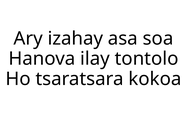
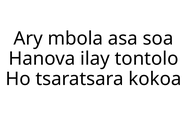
izahay: izahay -> mbola
